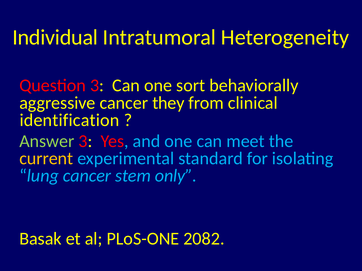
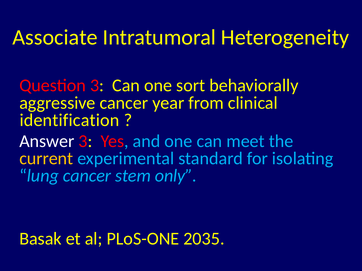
Individual: Individual -> Associate
they: they -> year
Answer colour: light green -> white
2082: 2082 -> 2035
